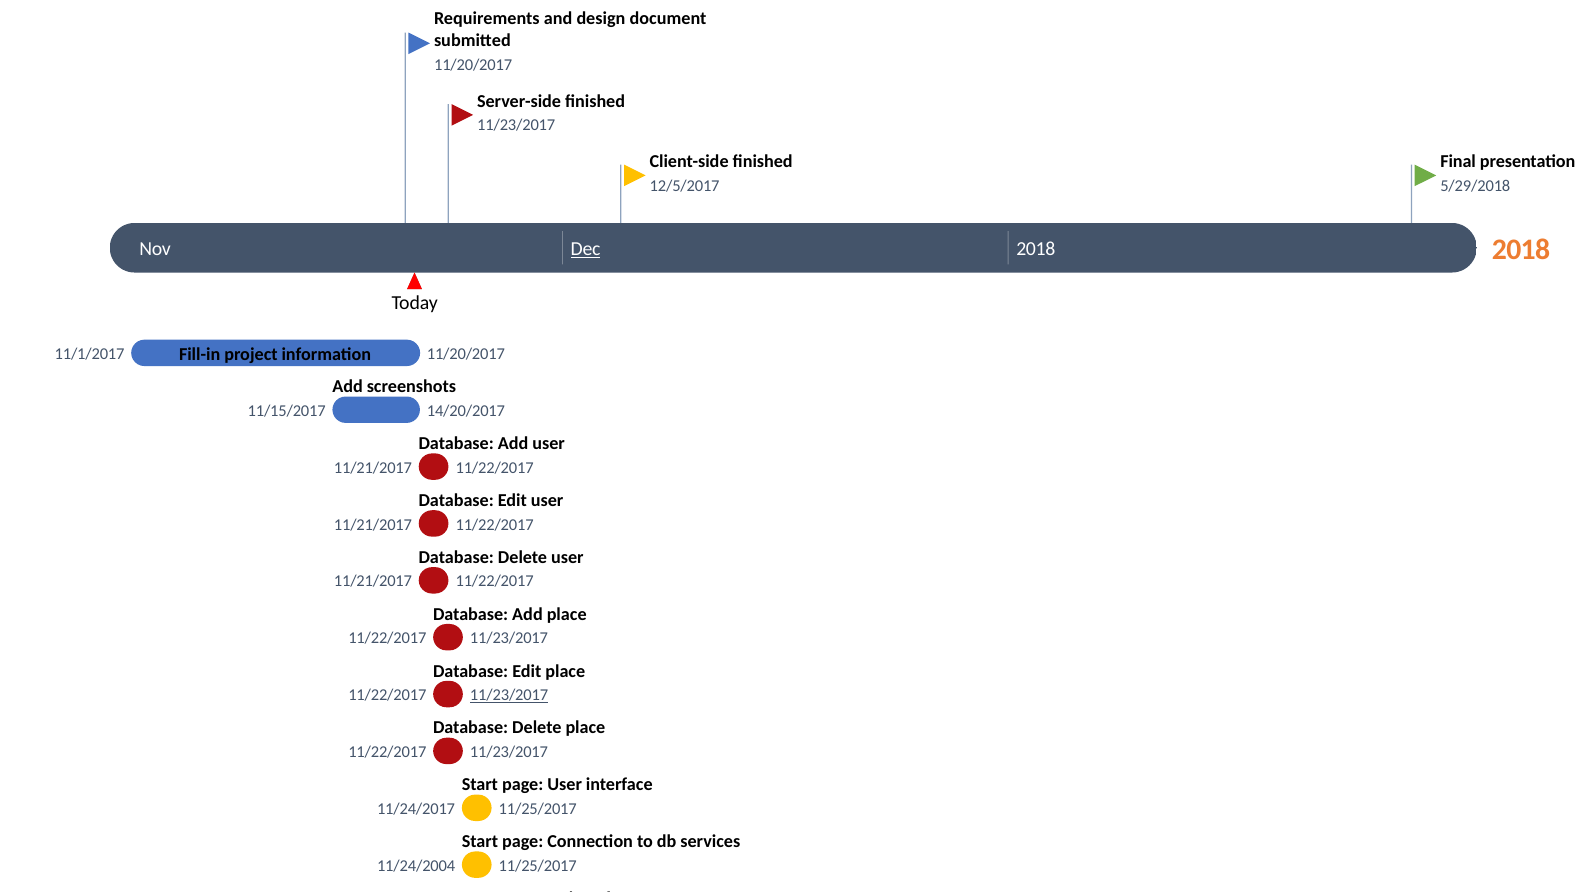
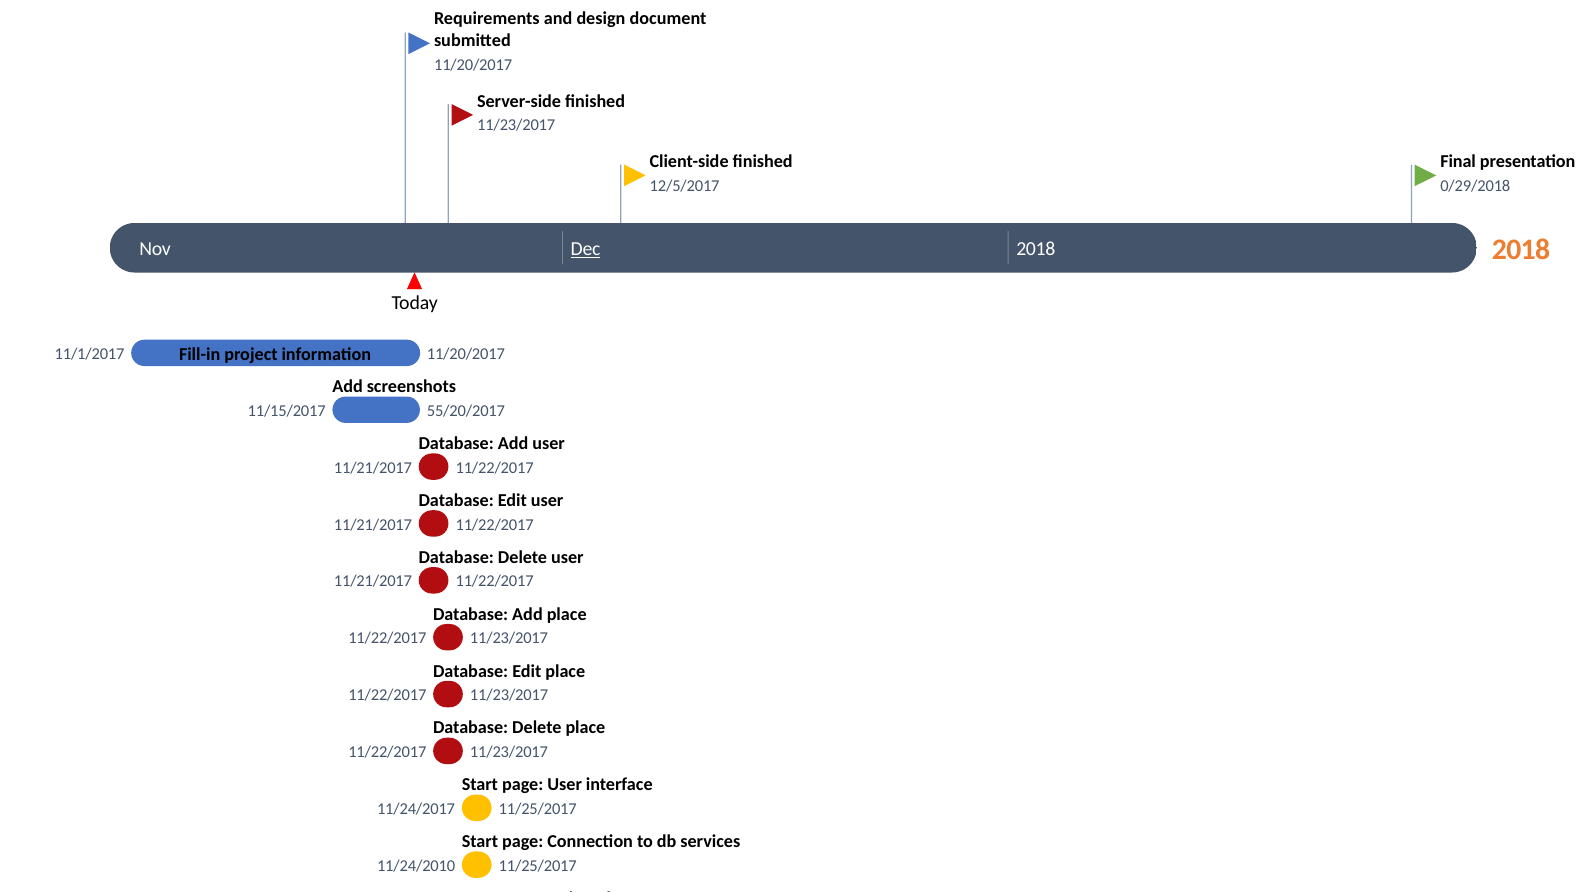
5/29/2018: 5/29/2018 -> 0/29/2018
14/20/2017: 14/20/2017 -> 55/20/2017
11/23/2017 at (509, 695) underline: present -> none
11/24/2004: 11/24/2004 -> 11/24/2010
